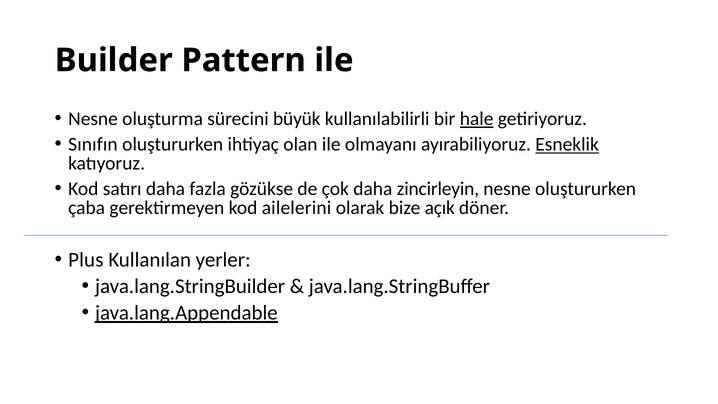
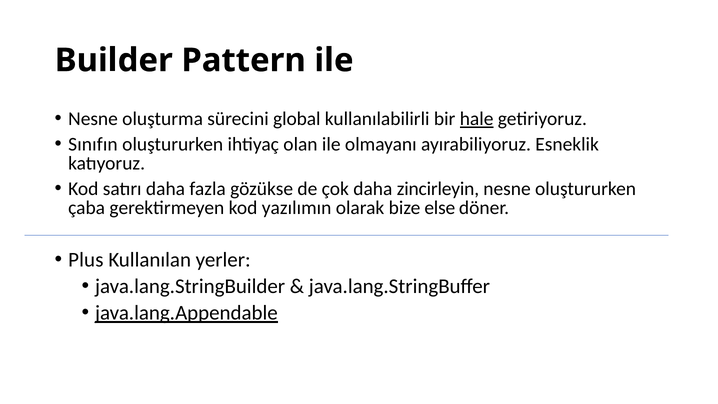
büyük: büyük -> global
Esneklik underline: present -> none
ailelerini: ailelerini -> yazılımın
açık: açık -> else
